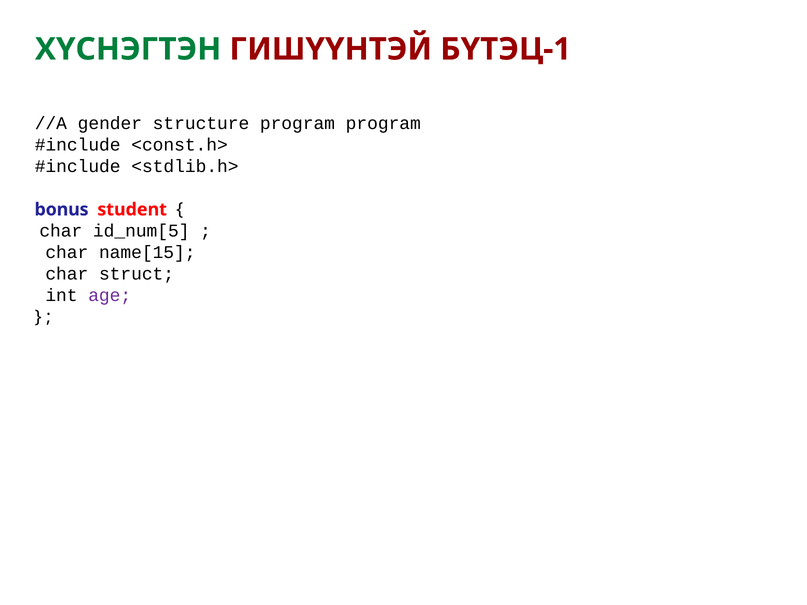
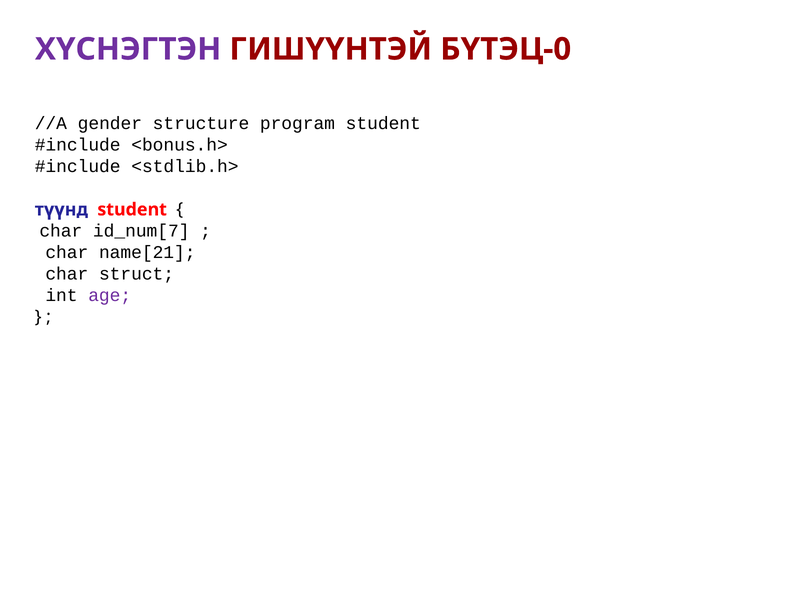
ХҮСНЭГТЭН colour: green -> purple
БҮТЭЦ-1: БҮТЭЦ-1 -> БҮТЭЦ-0
program program: program -> student
<const.h>: <const.h> -> <bonus.h>
bonus: bonus -> түүнд
id_num[5: id_num[5 -> id_num[7
name[15: name[15 -> name[21
